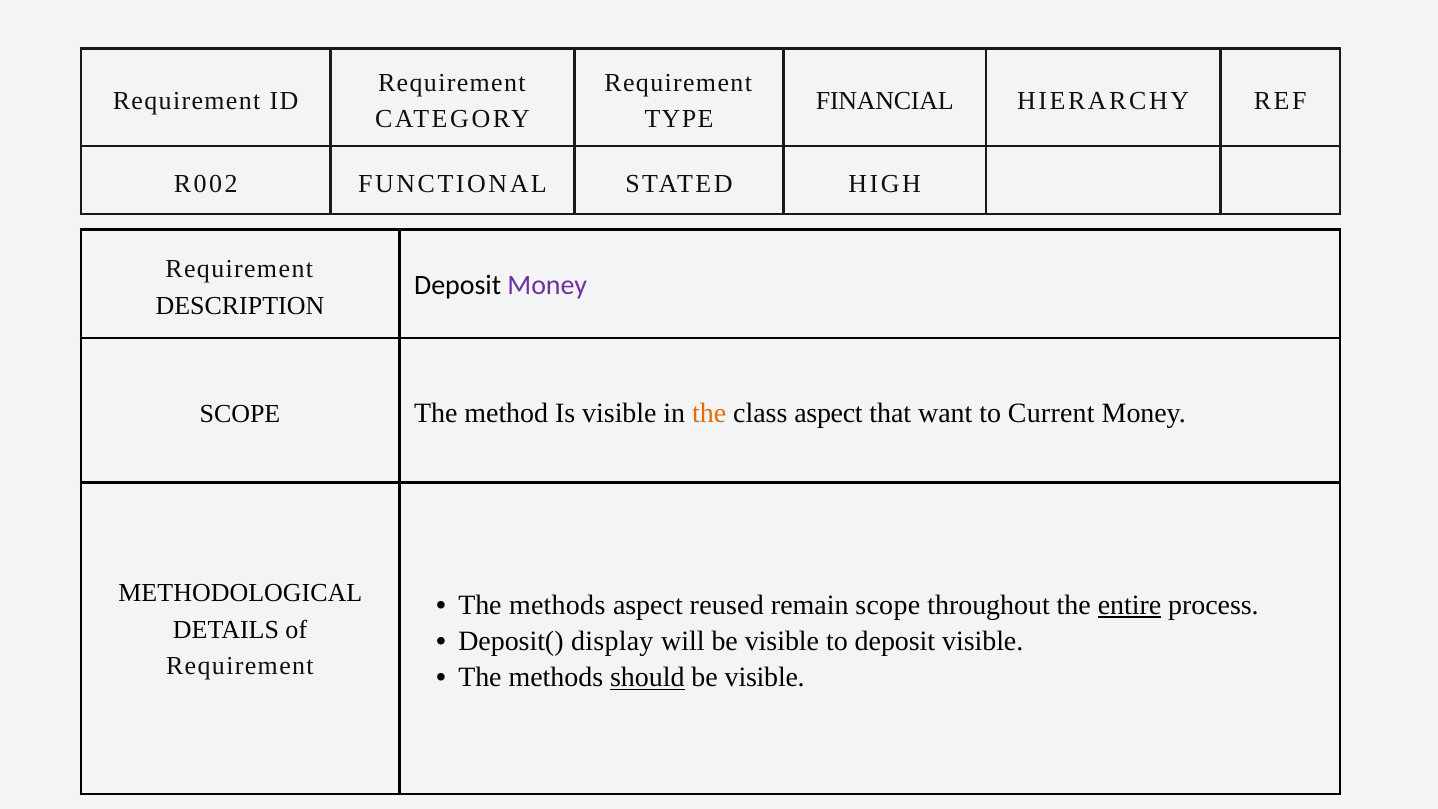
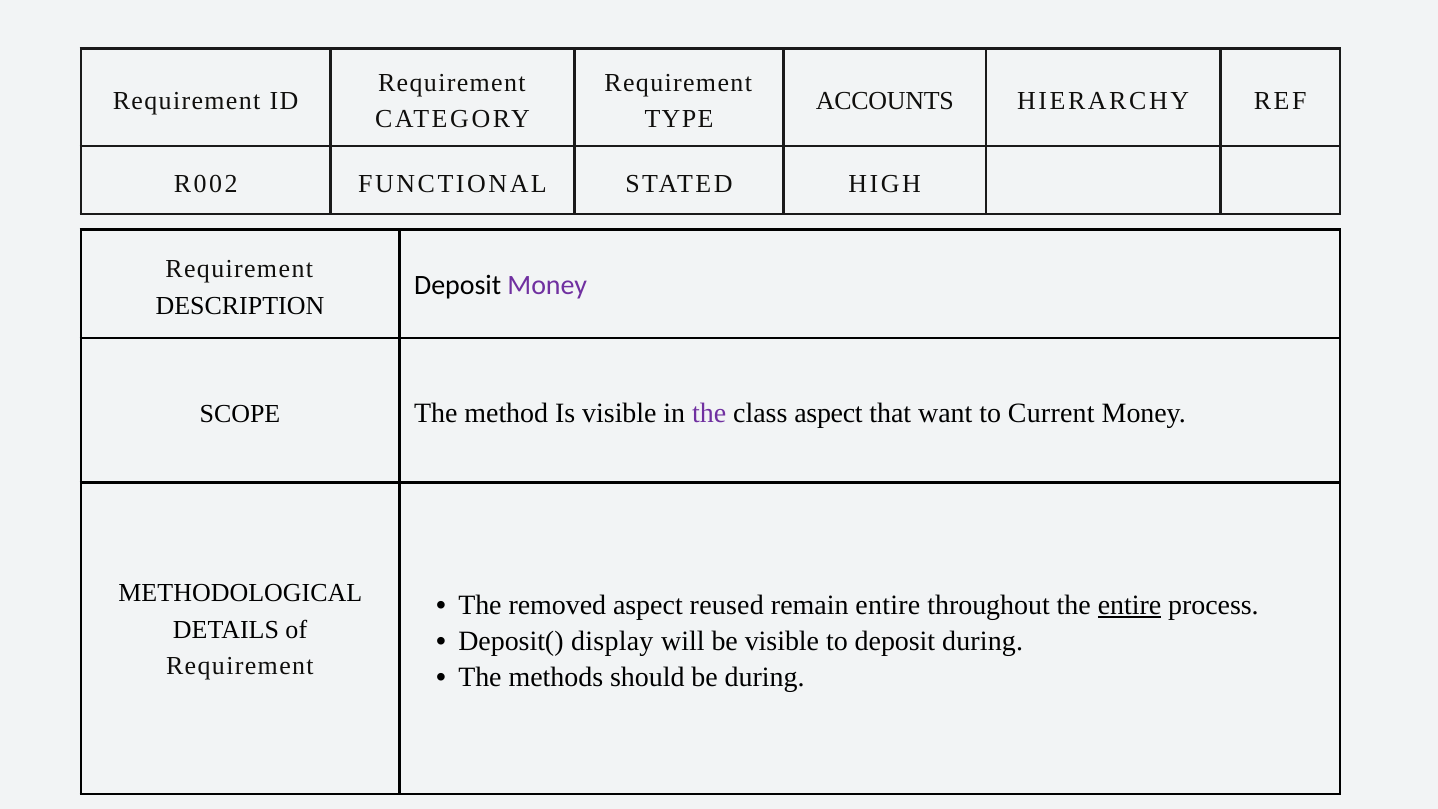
FINANCIAL: FINANCIAL -> ACCOUNTS
the at (709, 413) colour: orange -> purple
methods at (557, 605): methods -> removed
remain scope: scope -> entire
deposit visible: visible -> during
should underline: present -> none
visible at (765, 677): visible -> during
